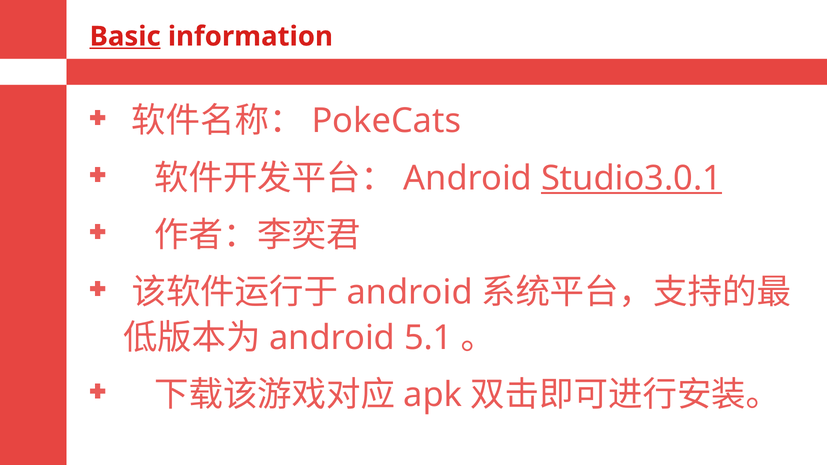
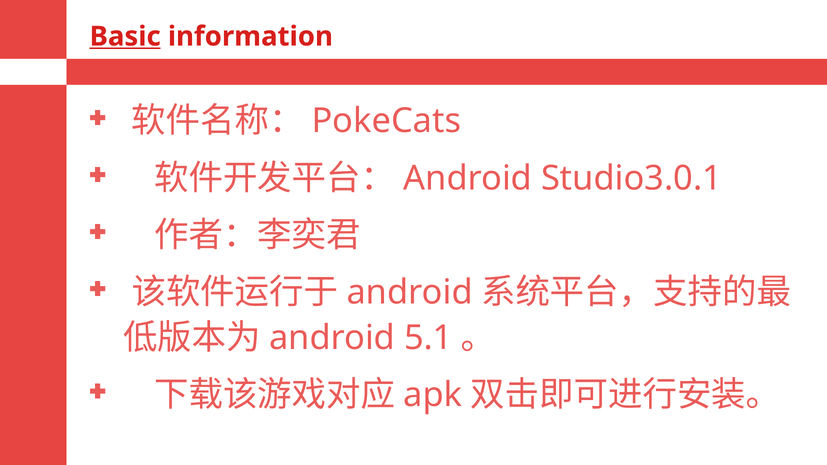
Studio3.0.1 underline: present -> none
